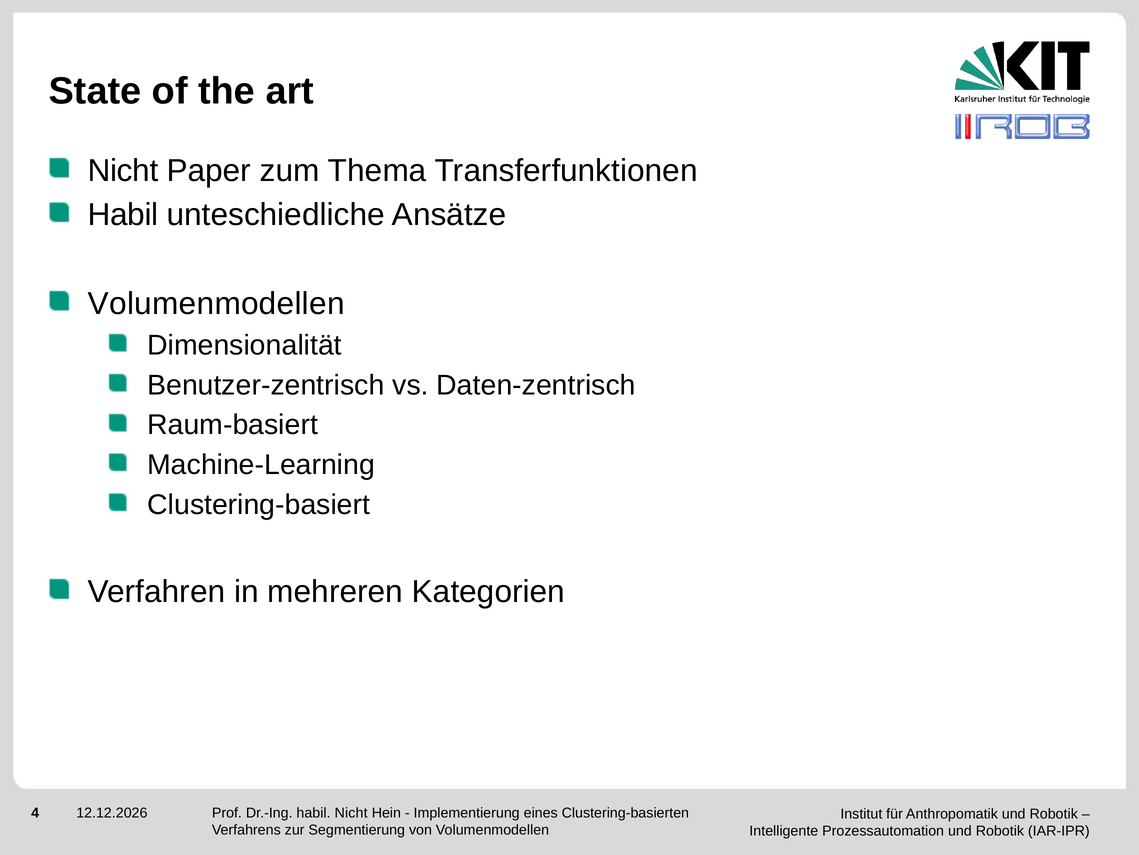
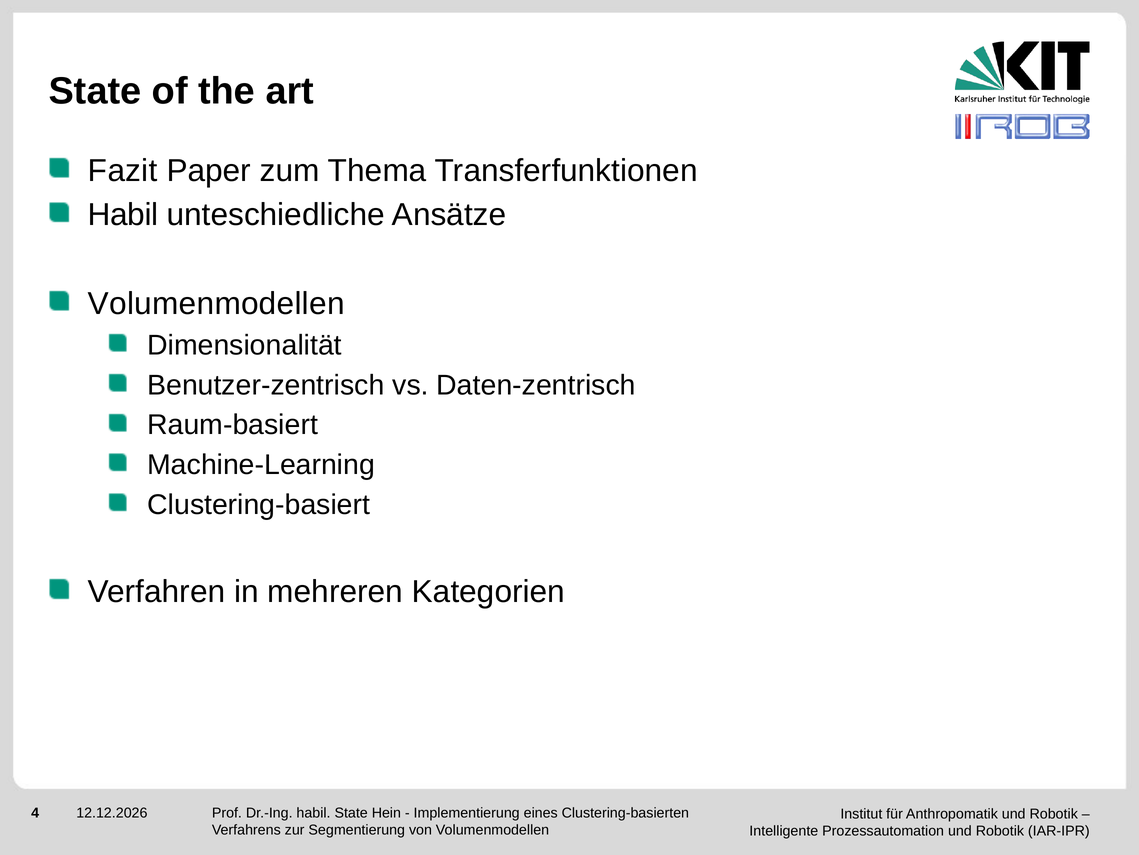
Nicht at (123, 170): Nicht -> Fazit
habil Nicht: Nicht -> State
